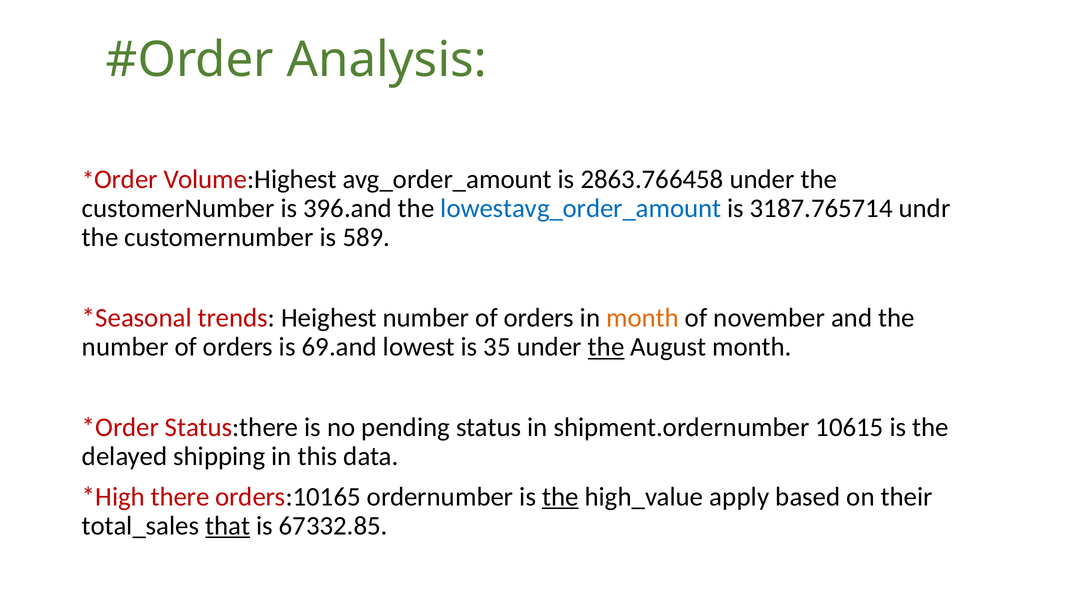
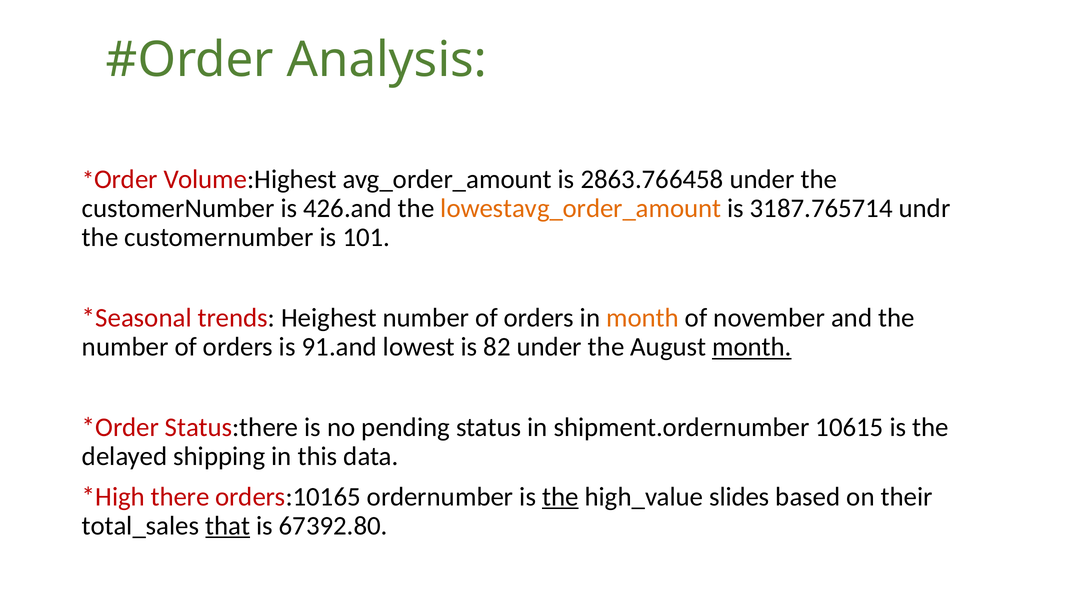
396.and: 396.and -> 426.and
lowestavg_order_amount colour: blue -> orange
589: 589 -> 101
69.and: 69.and -> 91.and
35: 35 -> 82
the at (606, 347) underline: present -> none
month at (752, 347) underline: none -> present
apply: apply -> slides
67332.85: 67332.85 -> 67392.80
